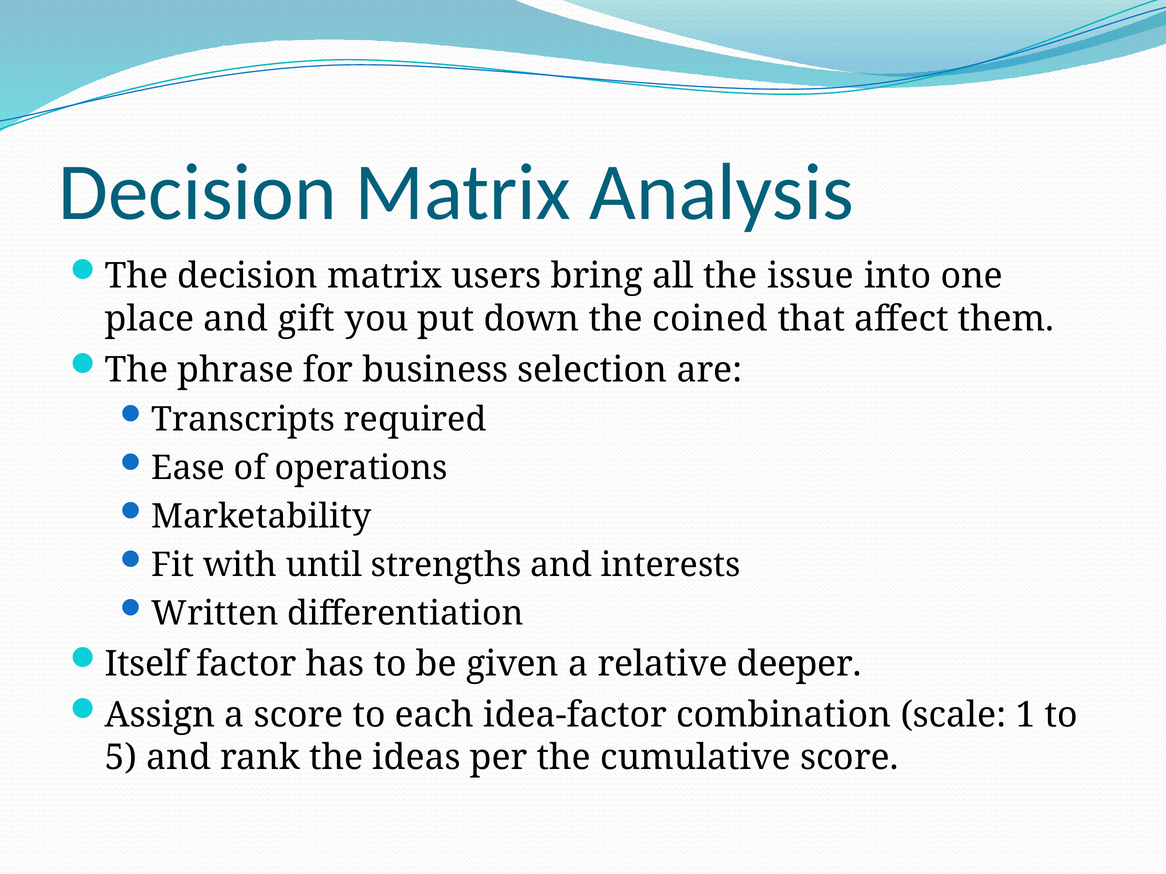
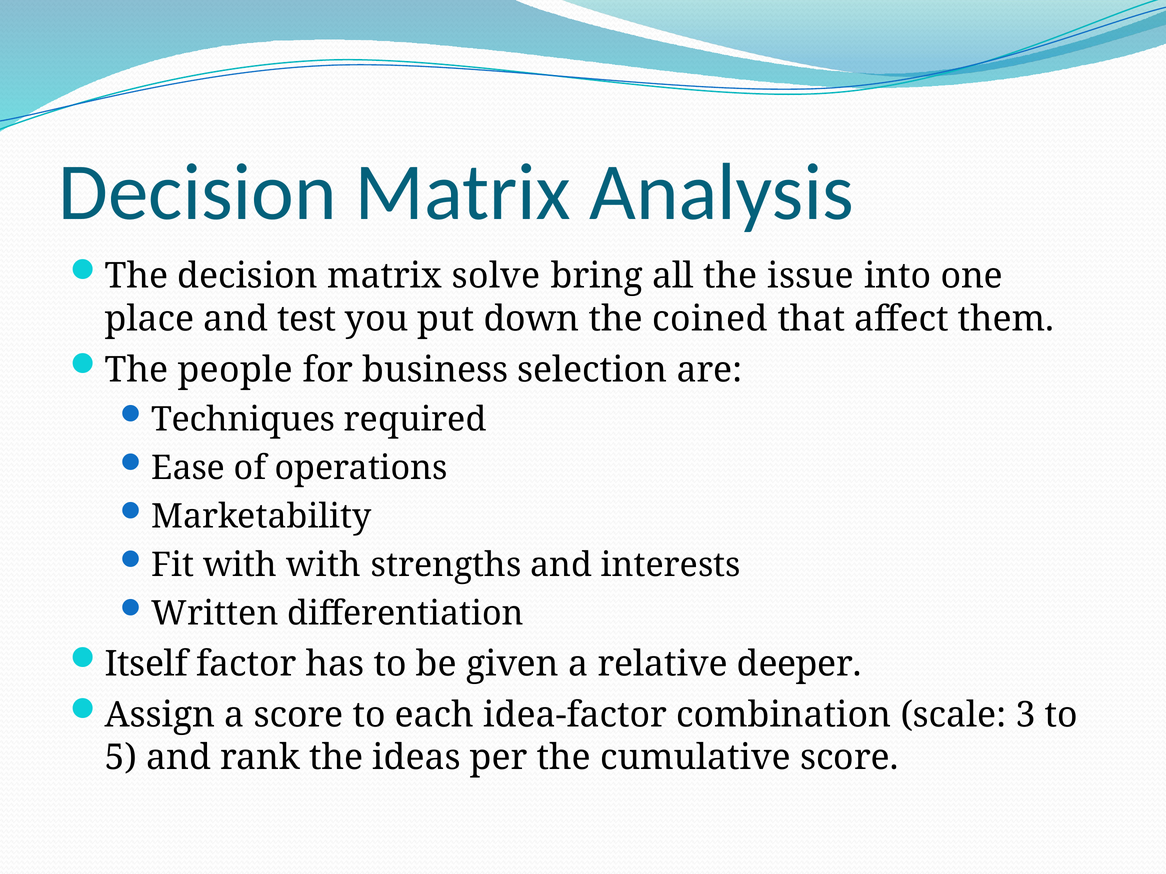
users: users -> solve
gift: gift -> test
phrase: phrase -> people
Transcripts: Transcripts -> Techniques
with until: until -> with
1: 1 -> 3
